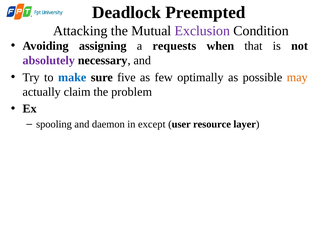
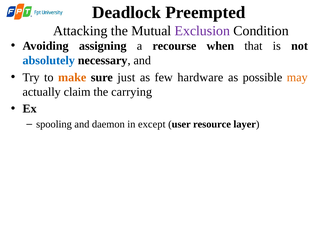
requests: requests -> recourse
absolutely colour: purple -> blue
make colour: blue -> orange
five: five -> just
optimally: optimally -> hardware
problem: problem -> carrying
